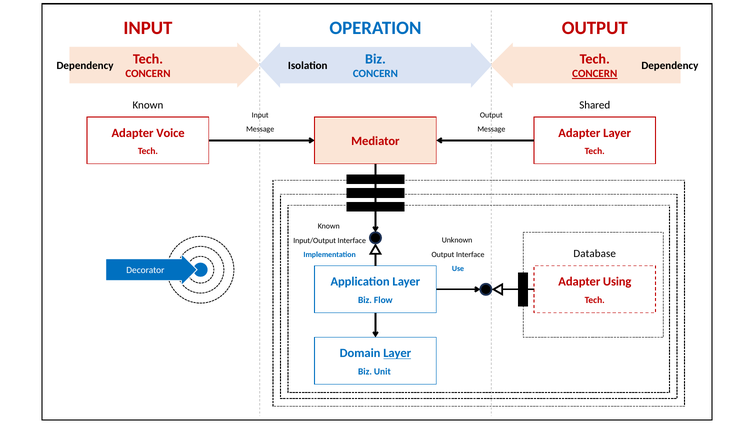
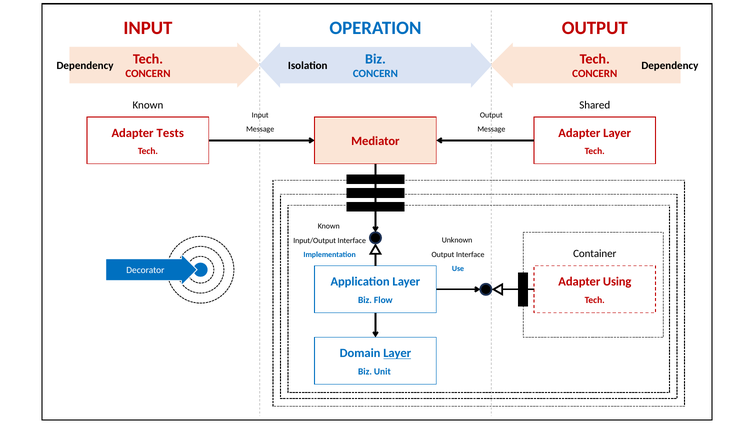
CONCERN at (595, 74) underline: present -> none
Voice: Voice -> Tests
Database: Database -> Container
